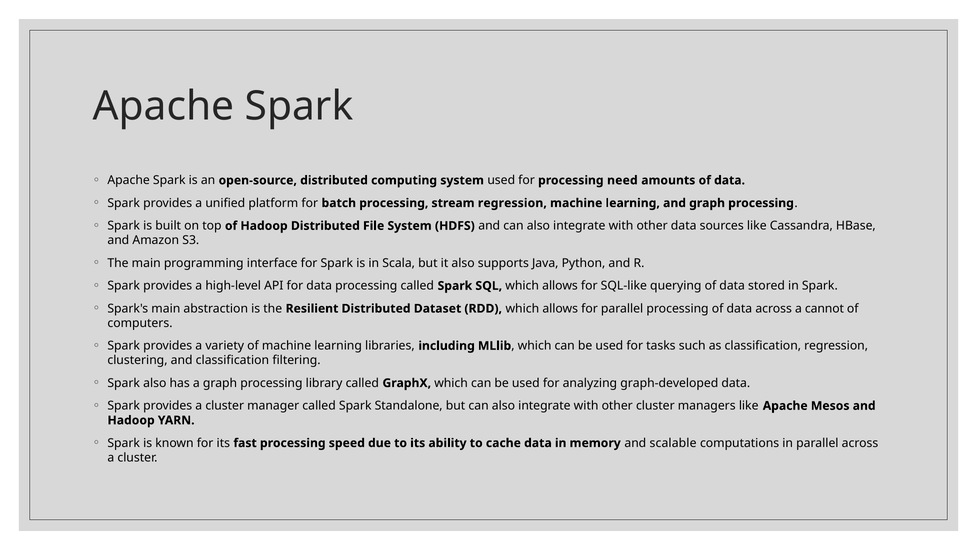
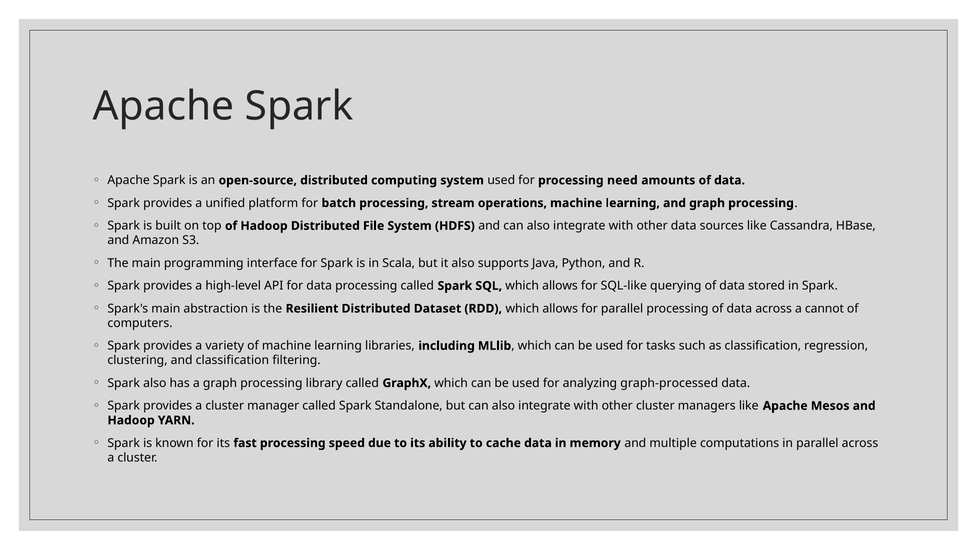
stream regression: regression -> operations
graph-developed: graph-developed -> graph-processed
scalable: scalable -> multiple
